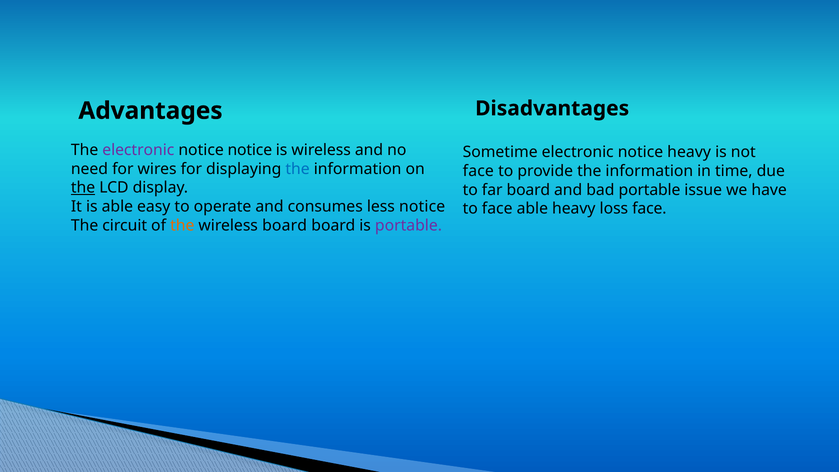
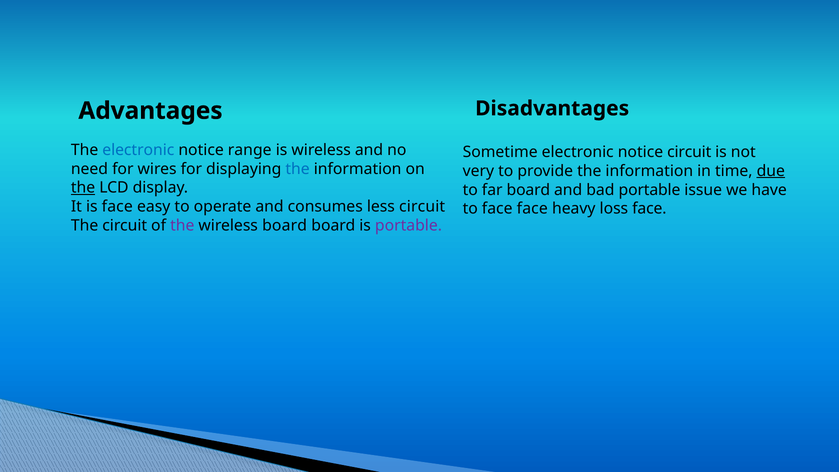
electronic at (138, 150) colour: purple -> blue
notice notice: notice -> range
notice heavy: heavy -> circuit
face at (478, 171): face -> very
due underline: none -> present
is able: able -> face
less notice: notice -> circuit
face able: able -> face
the at (182, 226) colour: orange -> purple
